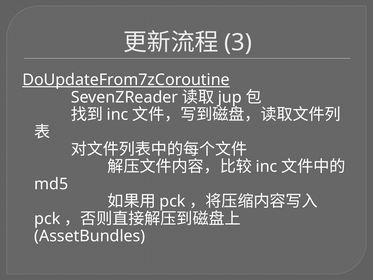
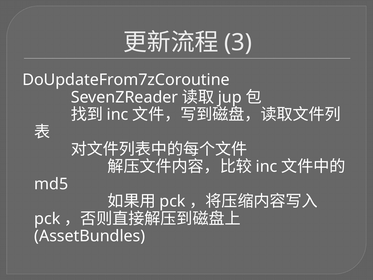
DoUpdateFrom7zCoroutine underline: present -> none
